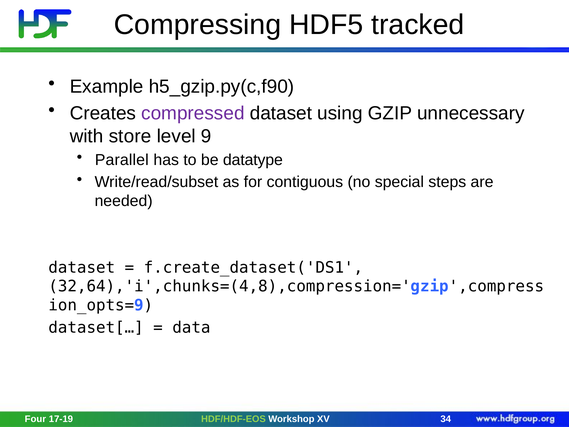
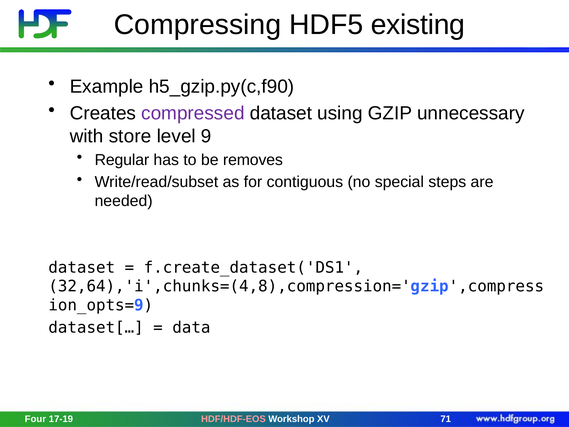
tracked: tracked -> existing
Parallel: Parallel -> Regular
datatype: datatype -> removes
HDF/HDF-EOS colour: light green -> pink
34: 34 -> 71
